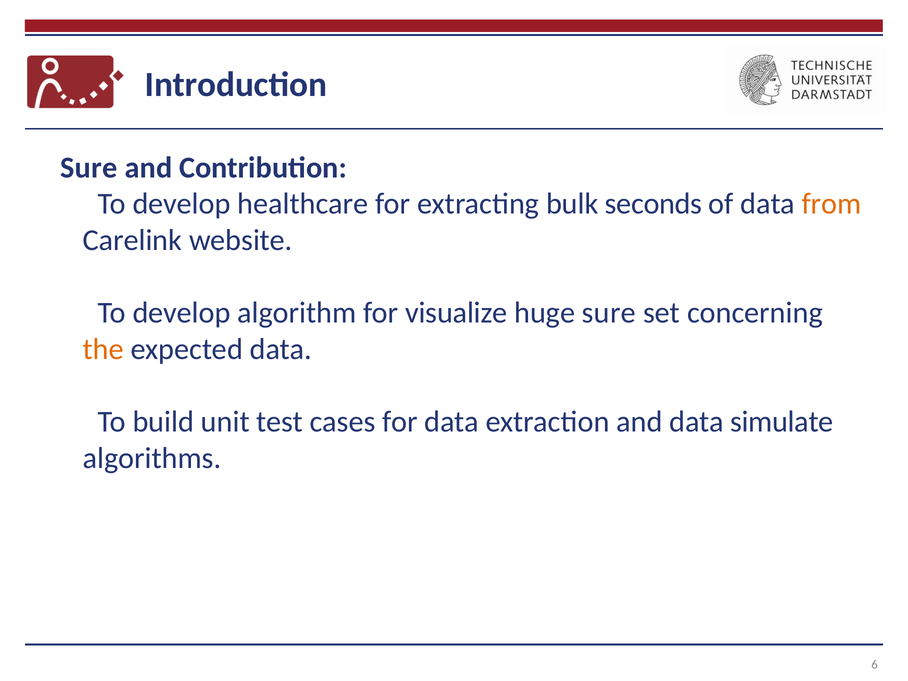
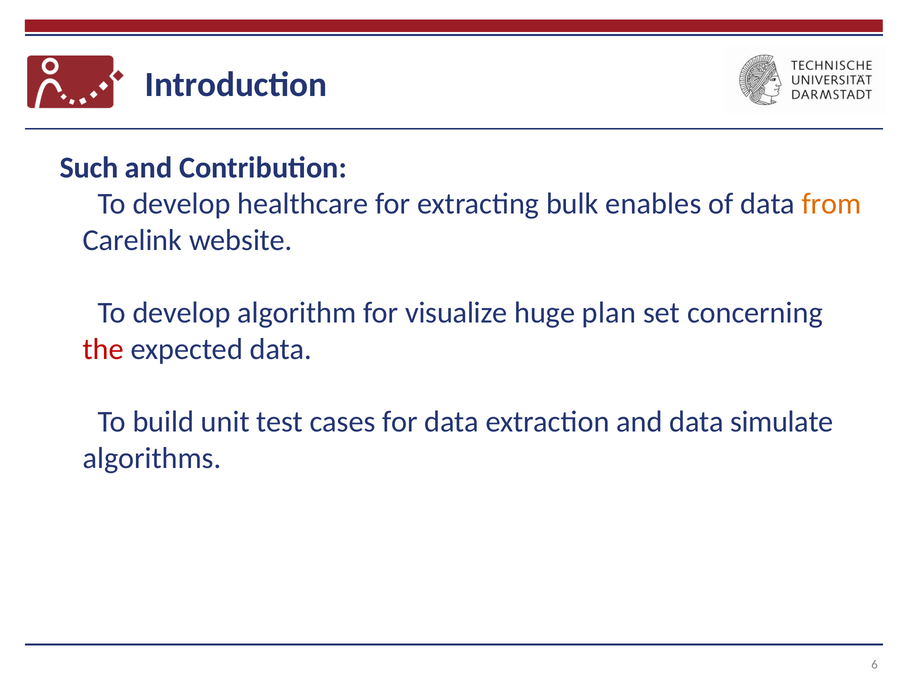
Sure at (89, 168): Sure -> Such
seconds: seconds -> enables
huge sure: sure -> plan
the colour: orange -> red
